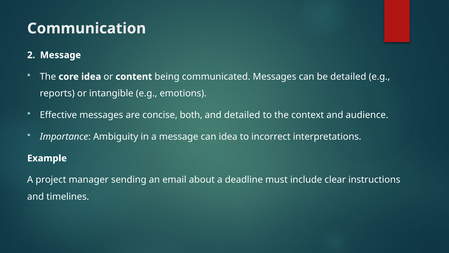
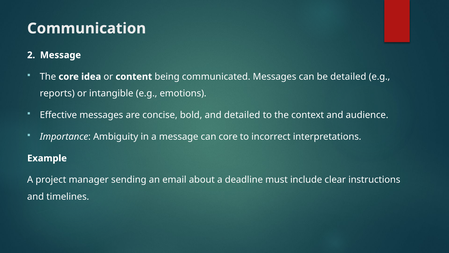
both: both -> bold
can idea: idea -> core
